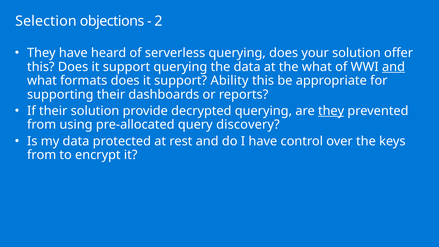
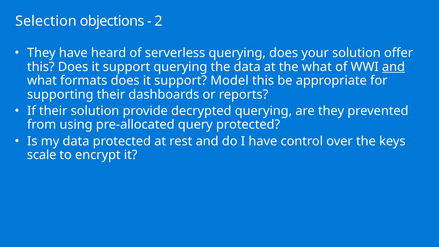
Ability: Ability -> Model
they at (331, 111) underline: present -> none
query discovery: discovery -> protected
from at (42, 155): from -> scale
